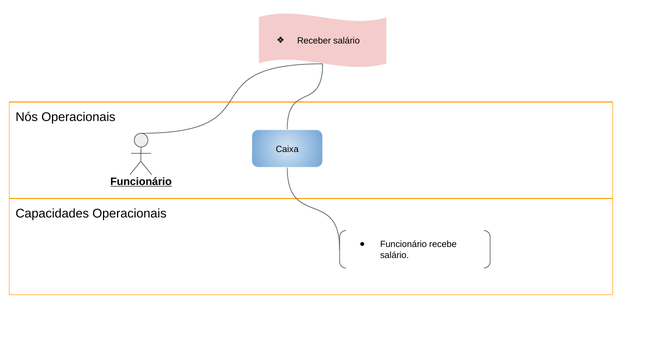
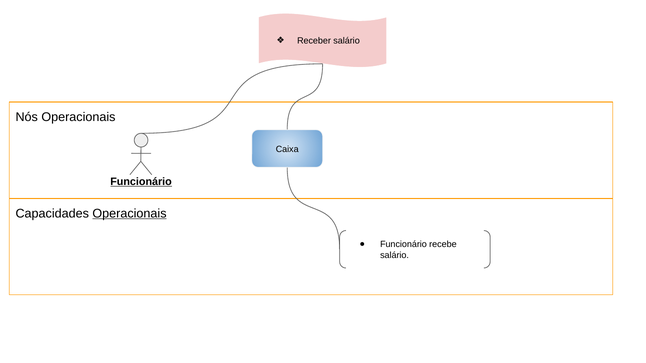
Operacionais at (130, 214) underline: none -> present
